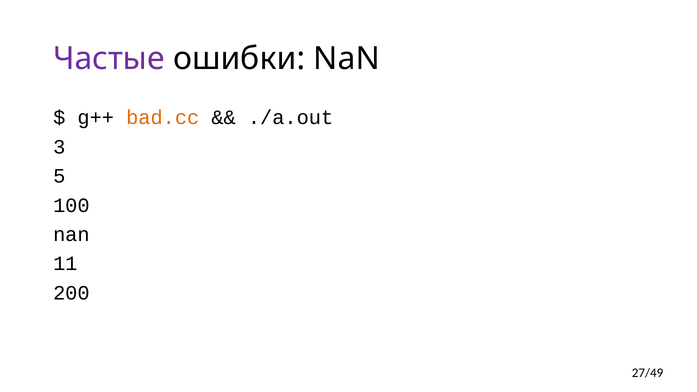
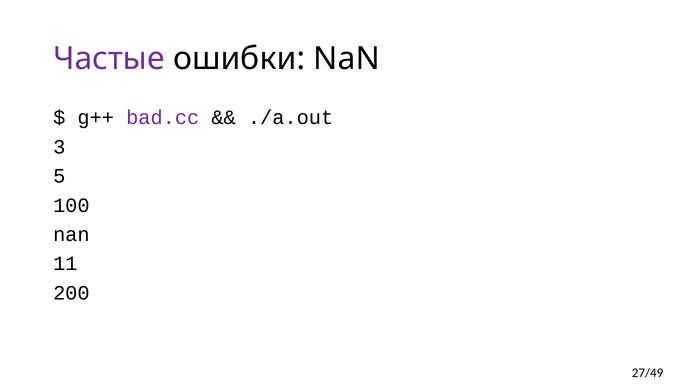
bad.cc colour: orange -> purple
